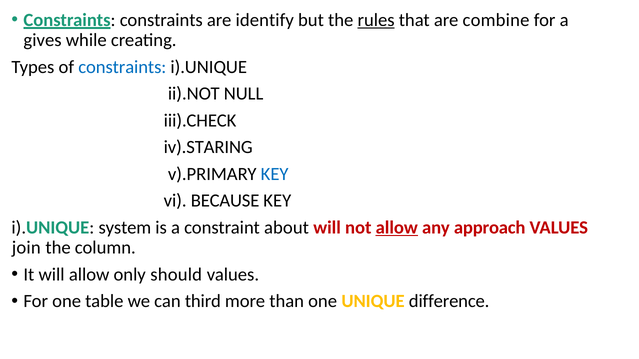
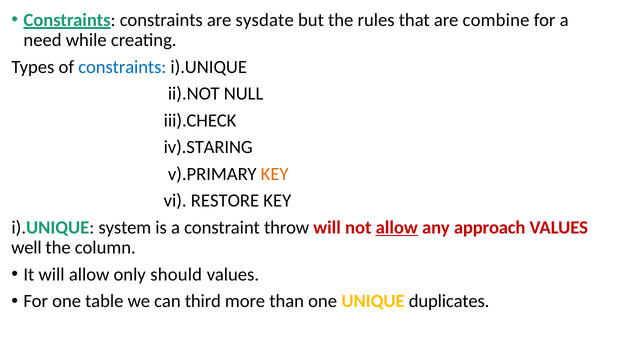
identify: identify -> sysdate
rules underline: present -> none
gives: gives -> need
KEY at (275, 174) colour: blue -> orange
BECAUSE: BECAUSE -> RESTORE
about: about -> throw
join: join -> well
difference: difference -> duplicates
